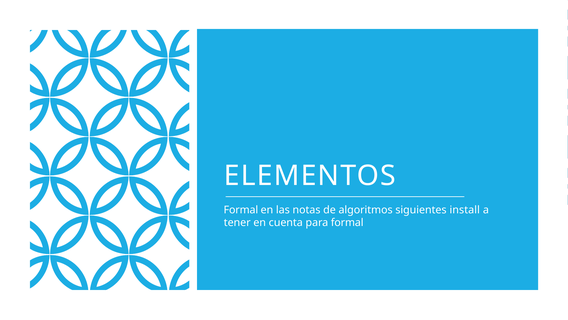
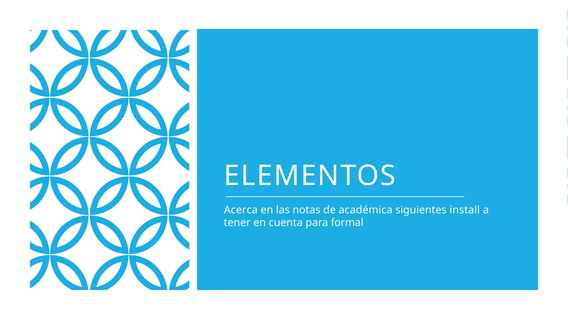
Formal at (241, 209): Formal -> Acerca
algoritmos: algoritmos -> académica
